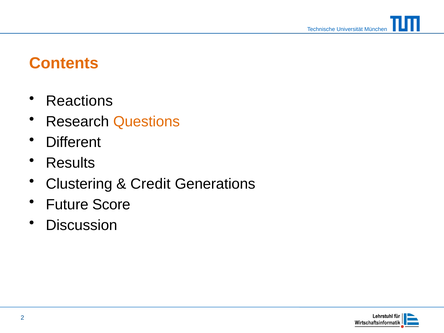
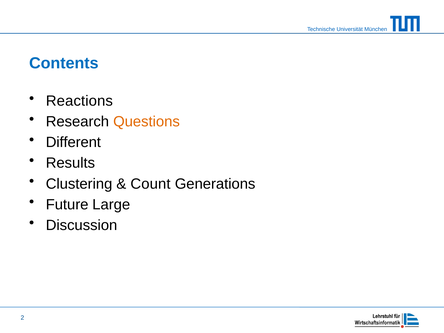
Contents colour: orange -> blue
Credit: Credit -> Count
Score: Score -> Large
